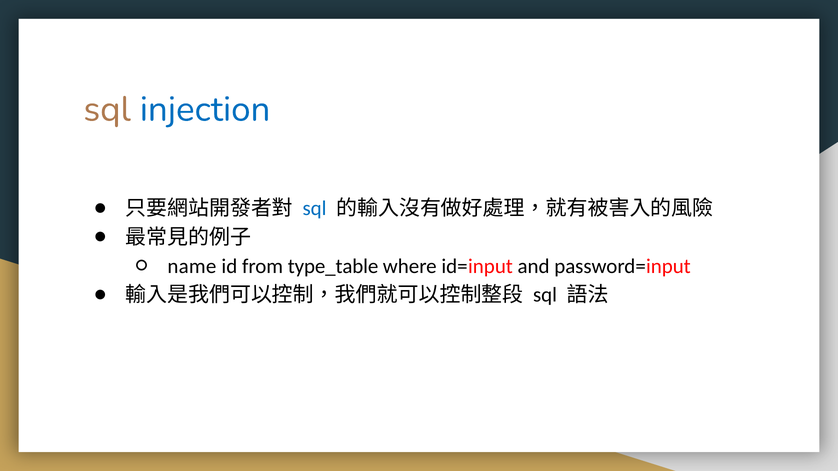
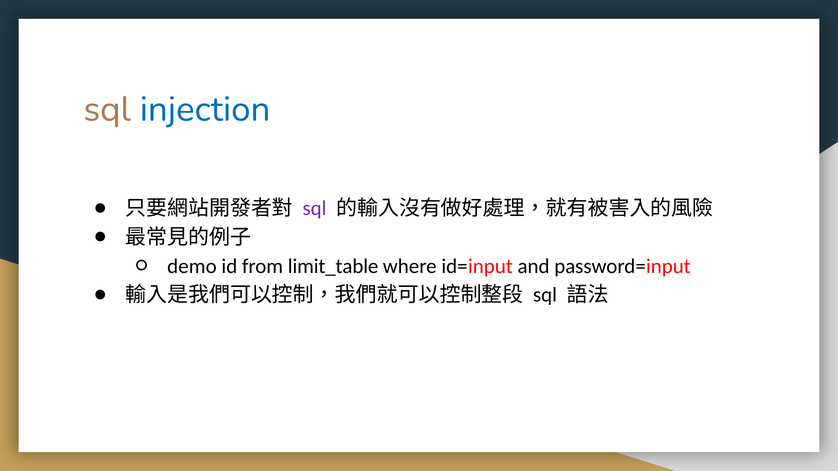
sql at (315, 209) colour: blue -> purple
name: name -> demo
type_table: type_table -> limit_table
